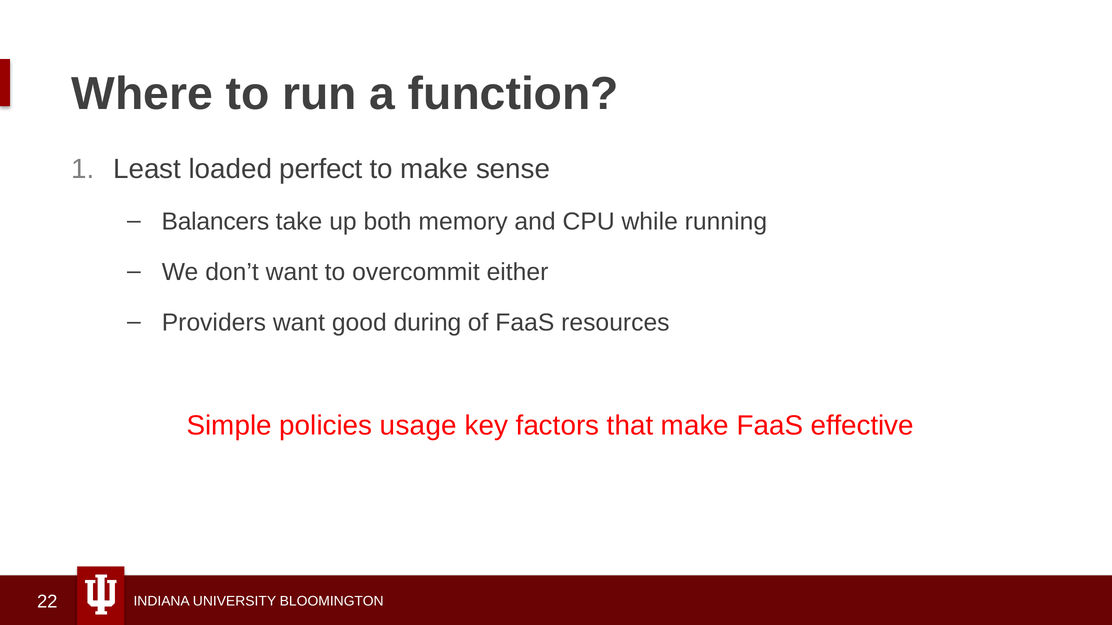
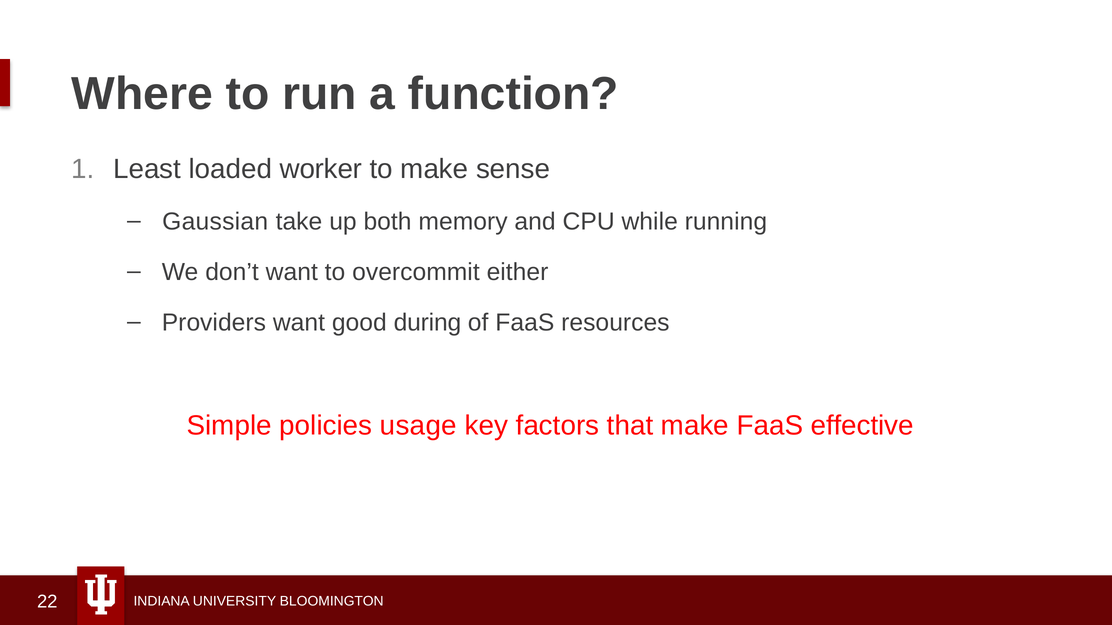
perfect: perfect -> worker
Balancers: Balancers -> Gaussian
